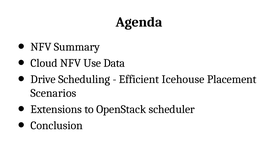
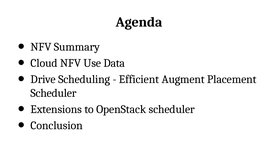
Icehouse: Icehouse -> Augment
Scenarios at (53, 93): Scenarios -> Scheduler
